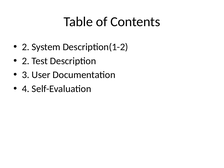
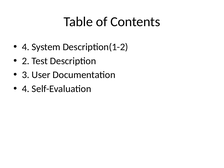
2 at (26, 47): 2 -> 4
